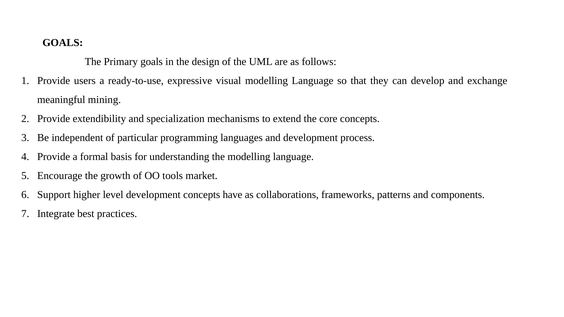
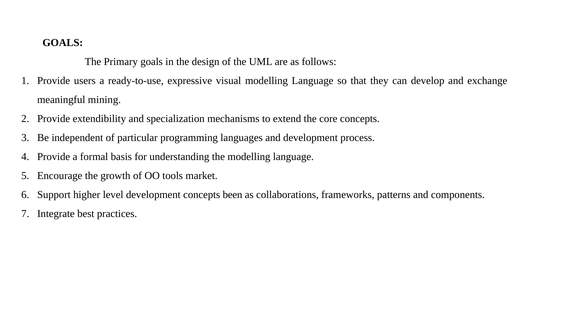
have: have -> been
